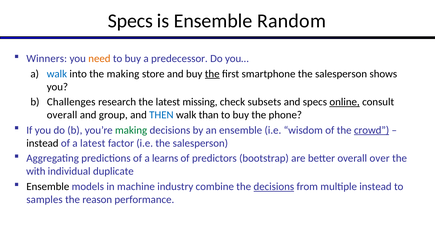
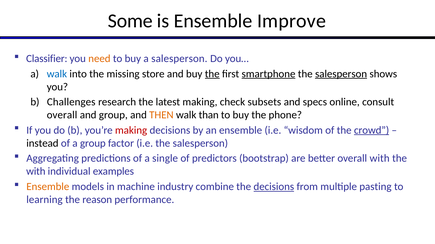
Specs at (130, 21): Specs -> Some
Random: Random -> Improve
Winners: Winners -> Classifier
a predecessor: predecessor -> salesperson
the making: making -> missing
smartphone underline: none -> present
salesperson at (341, 74) underline: none -> present
latest missing: missing -> making
online underline: present -> none
THEN colour: blue -> orange
making at (131, 131) colour: green -> red
a latest: latest -> group
learns: learns -> single
overall over: over -> with
duplicate: duplicate -> examples
Ensemble at (48, 187) colour: black -> orange
multiple instead: instead -> pasting
samples: samples -> learning
